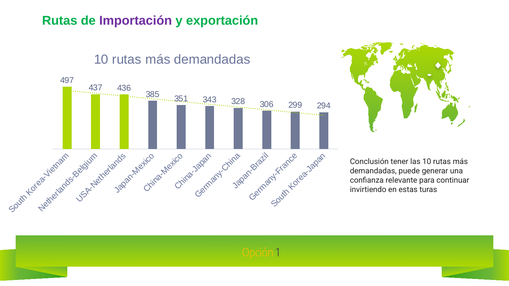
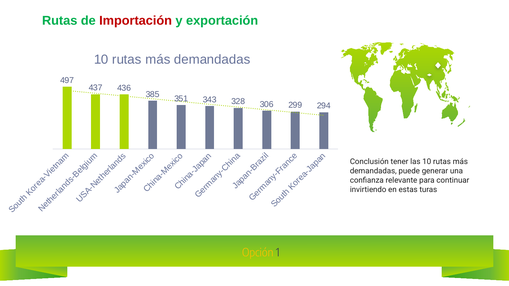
Importación colour: purple -> red
